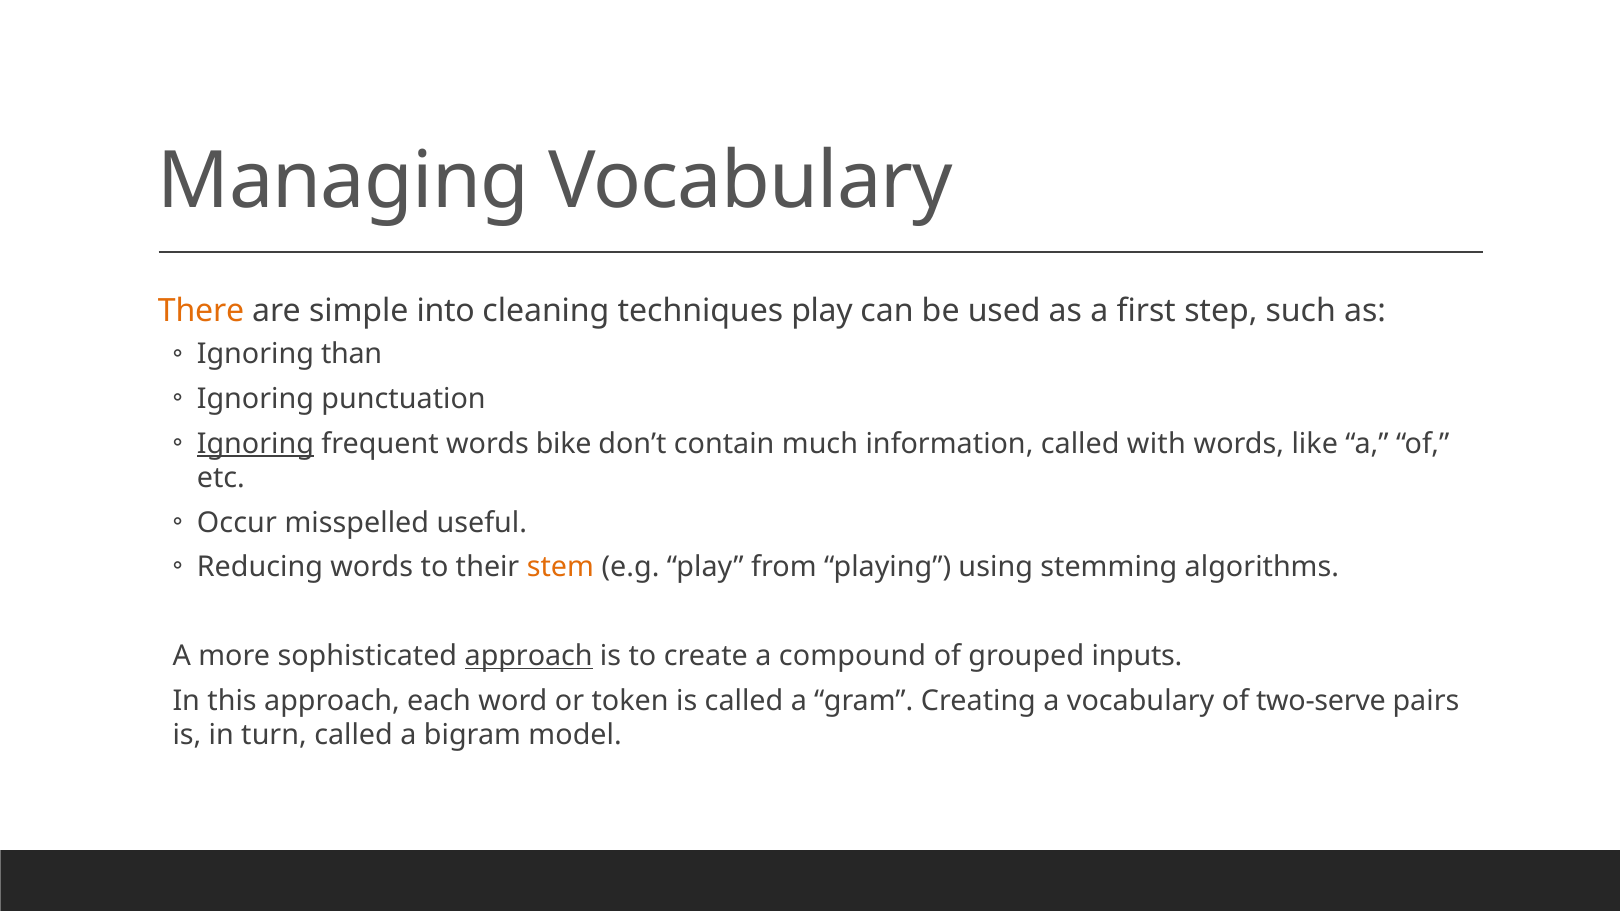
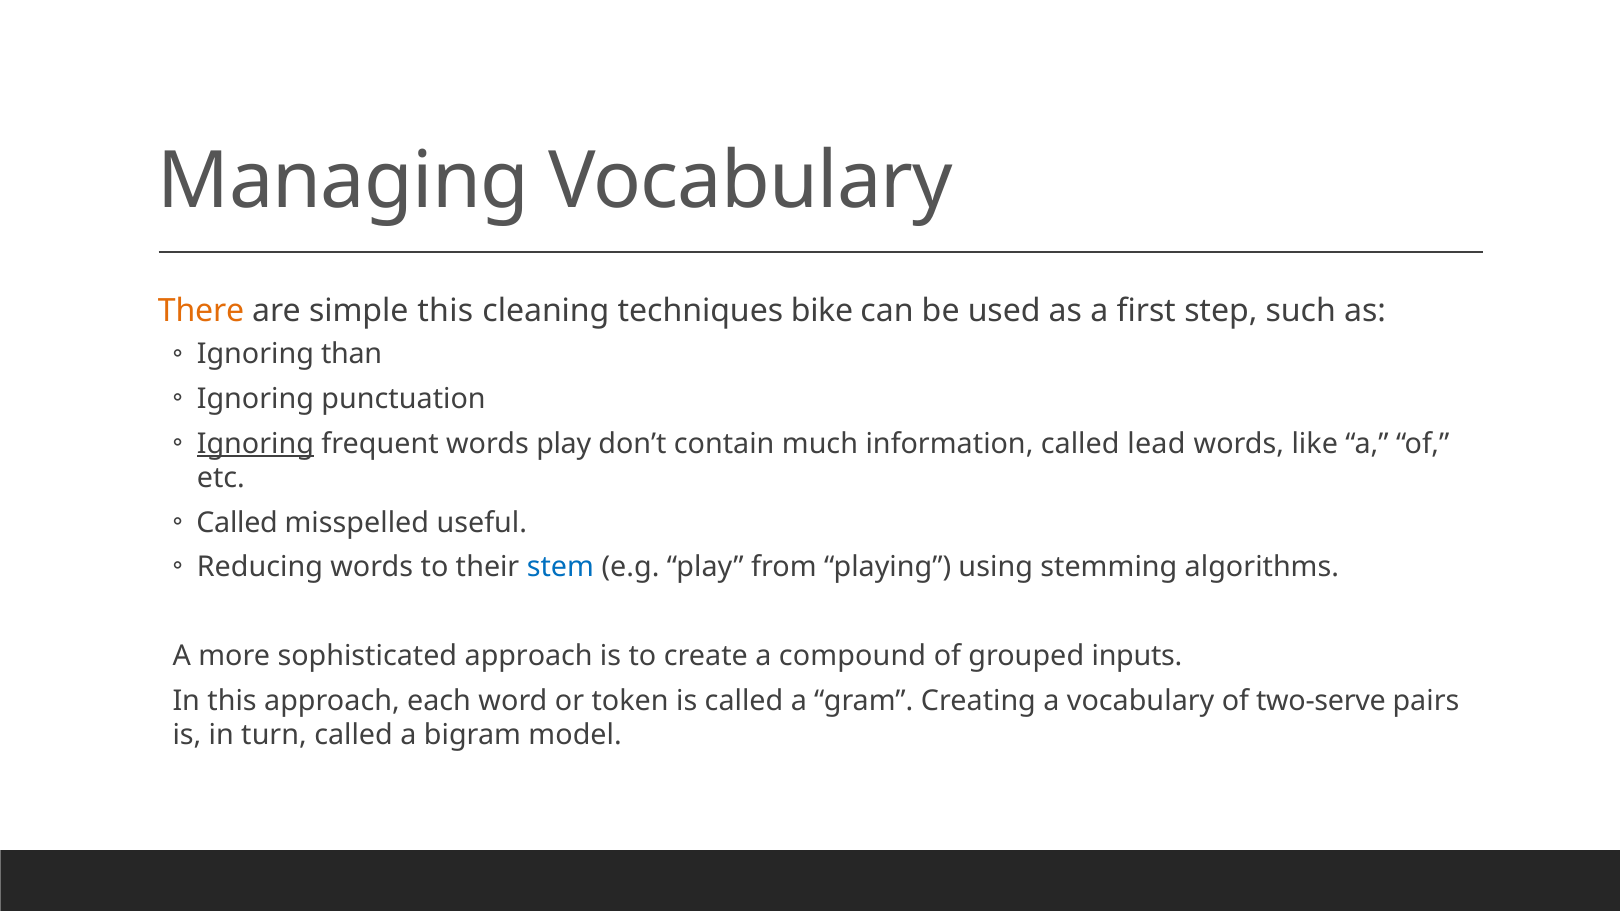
simple into: into -> this
techniques play: play -> bike
words bike: bike -> play
with: with -> lead
Occur at (237, 523): Occur -> Called
stem colour: orange -> blue
approach at (529, 656) underline: present -> none
